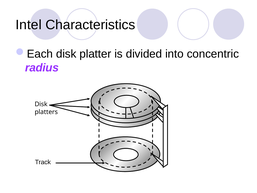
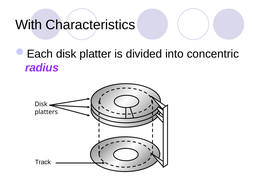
Intel: Intel -> With
